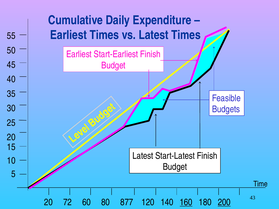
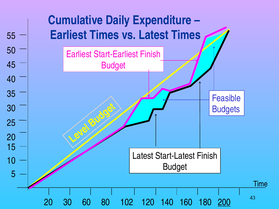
20 72: 72 -> 30
877: 877 -> 102
160 underline: present -> none
